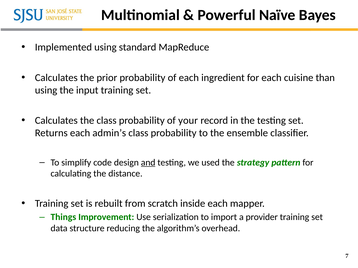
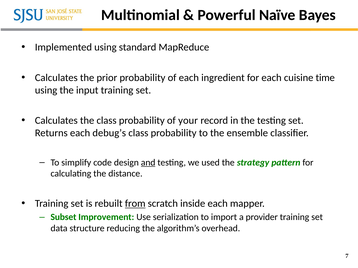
than: than -> time
admin’s: admin’s -> debug’s
from underline: none -> present
Things: Things -> Subset
